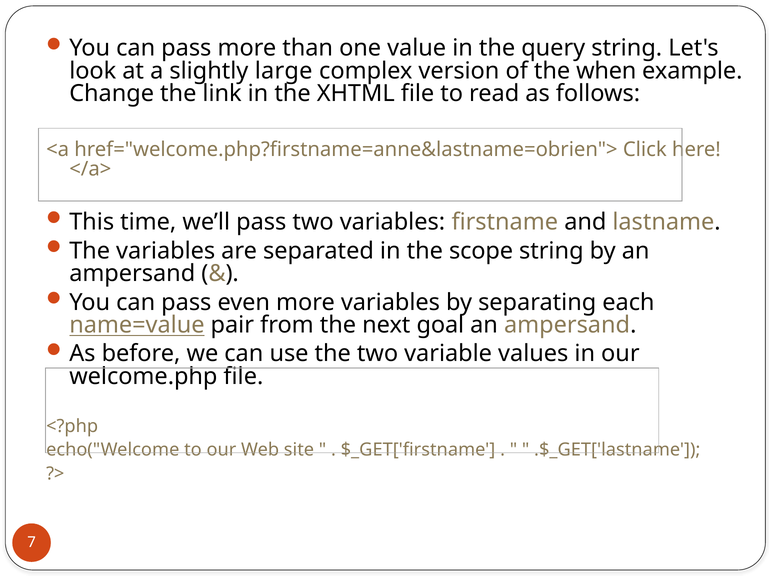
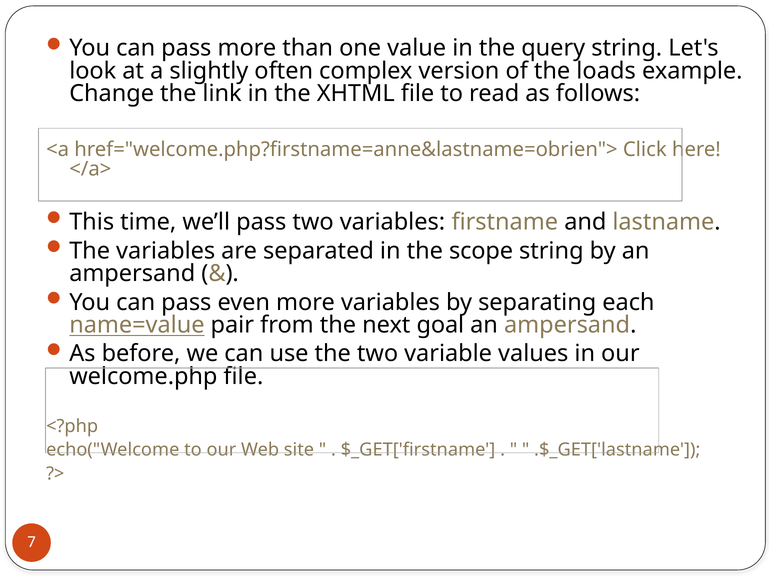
large: large -> often
when: when -> loads
